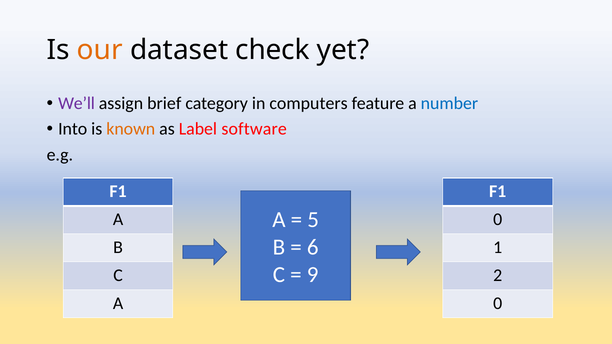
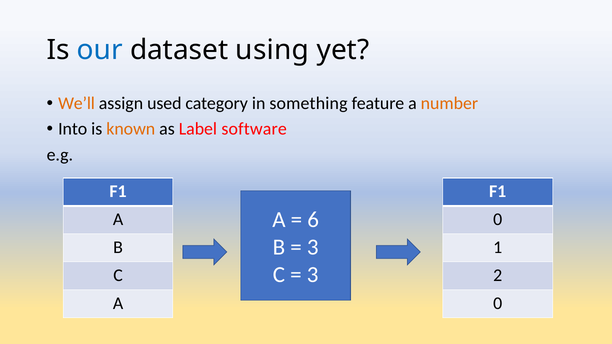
our colour: orange -> blue
check: check -> using
We’ll colour: purple -> orange
brief: brief -> used
computers: computers -> something
number colour: blue -> orange
5: 5 -> 6
6 at (313, 247): 6 -> 3
9 at (313, 275): 9 -> 3
